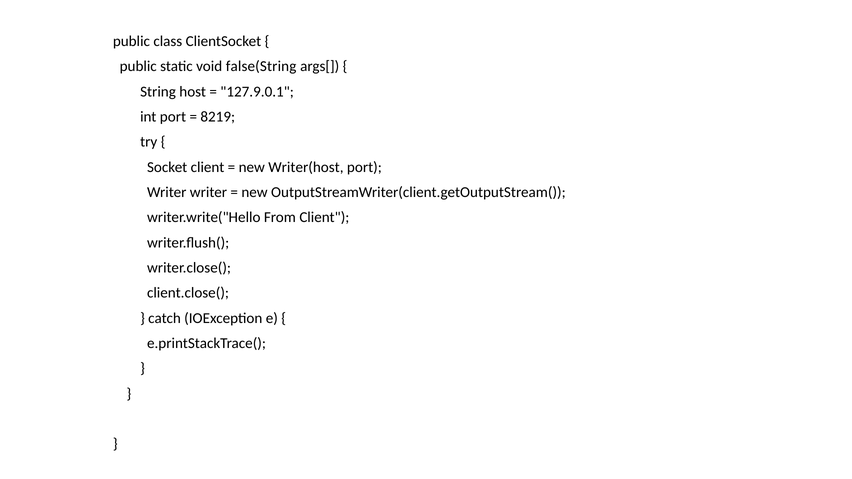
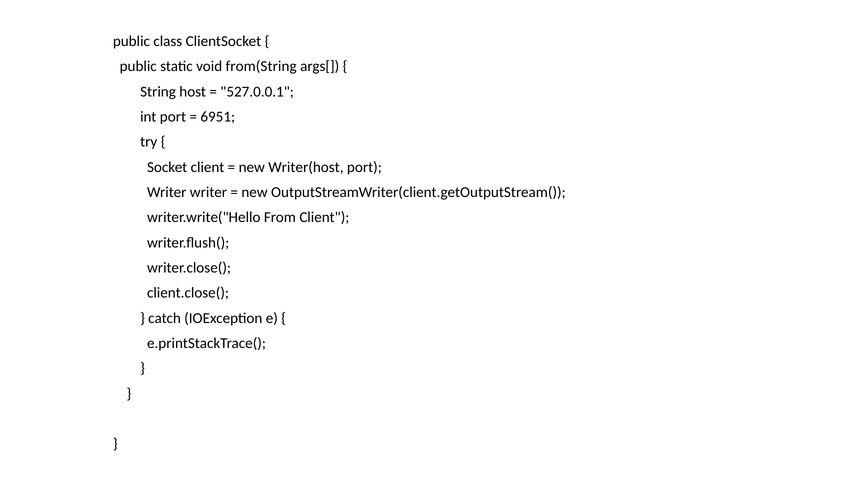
false(String: false(String -> from(String
127.9.0.1: 127.9.0.1 -> 527.0.0.1
8219: 8219 -> 6951
